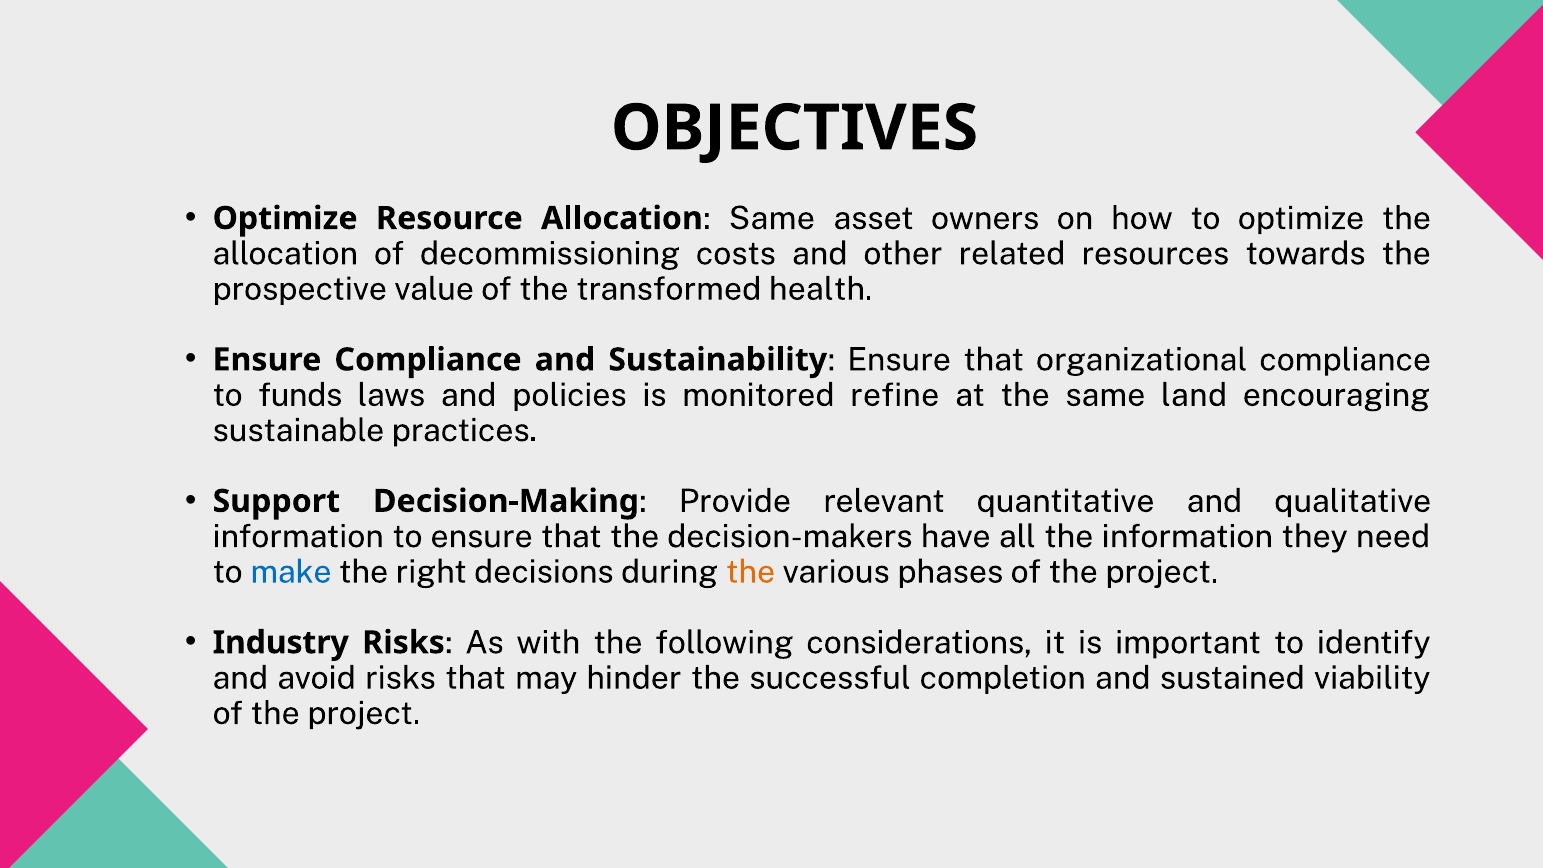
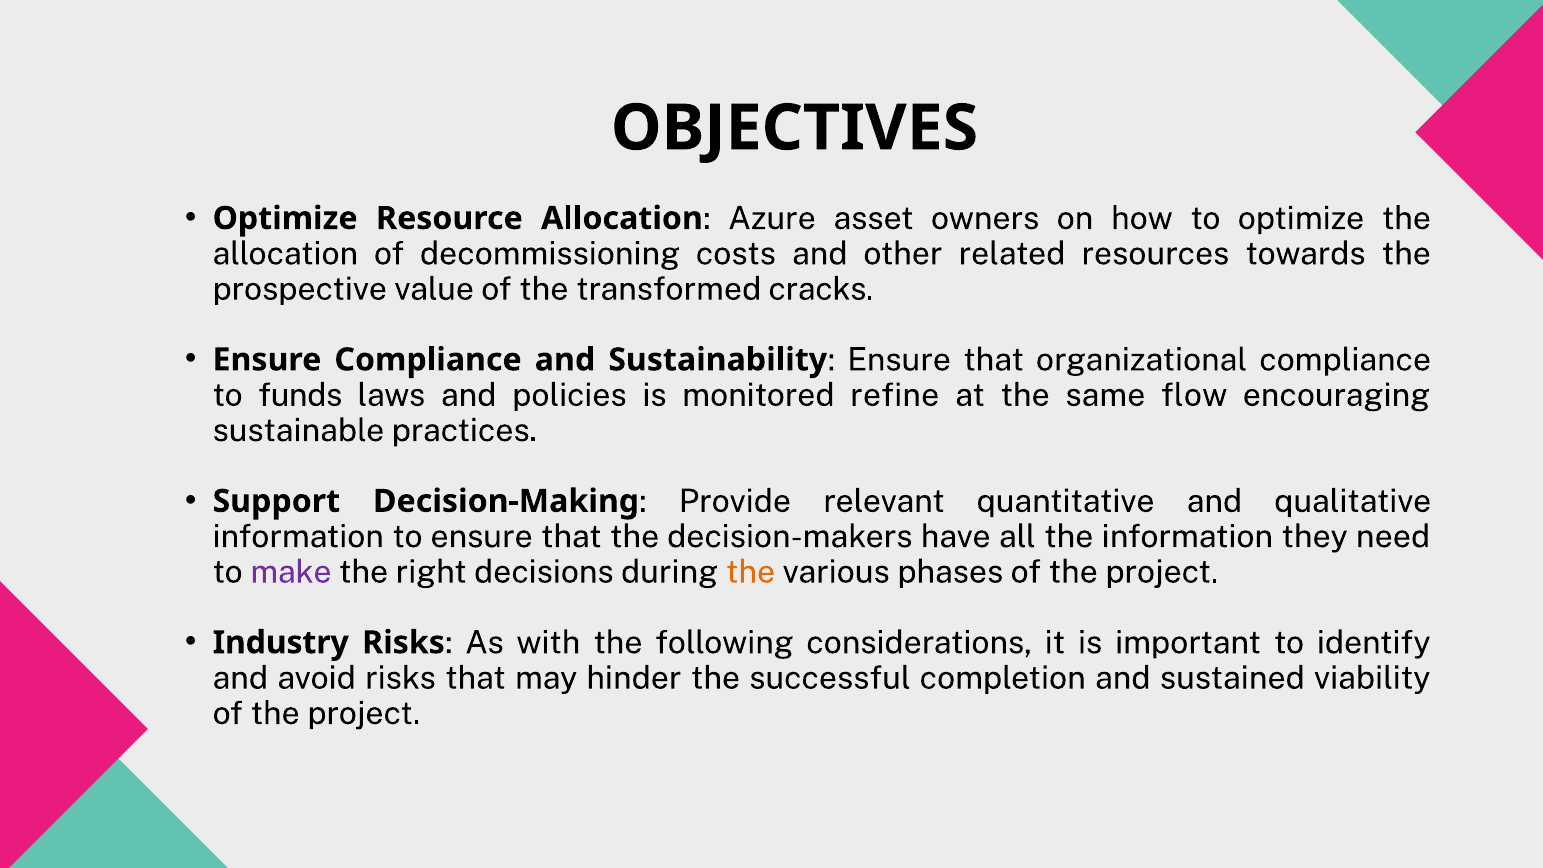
Same at (772, 218): Same -> Azure
health: health -> cracks
land: land -> flow
make colour: blue -> purple
